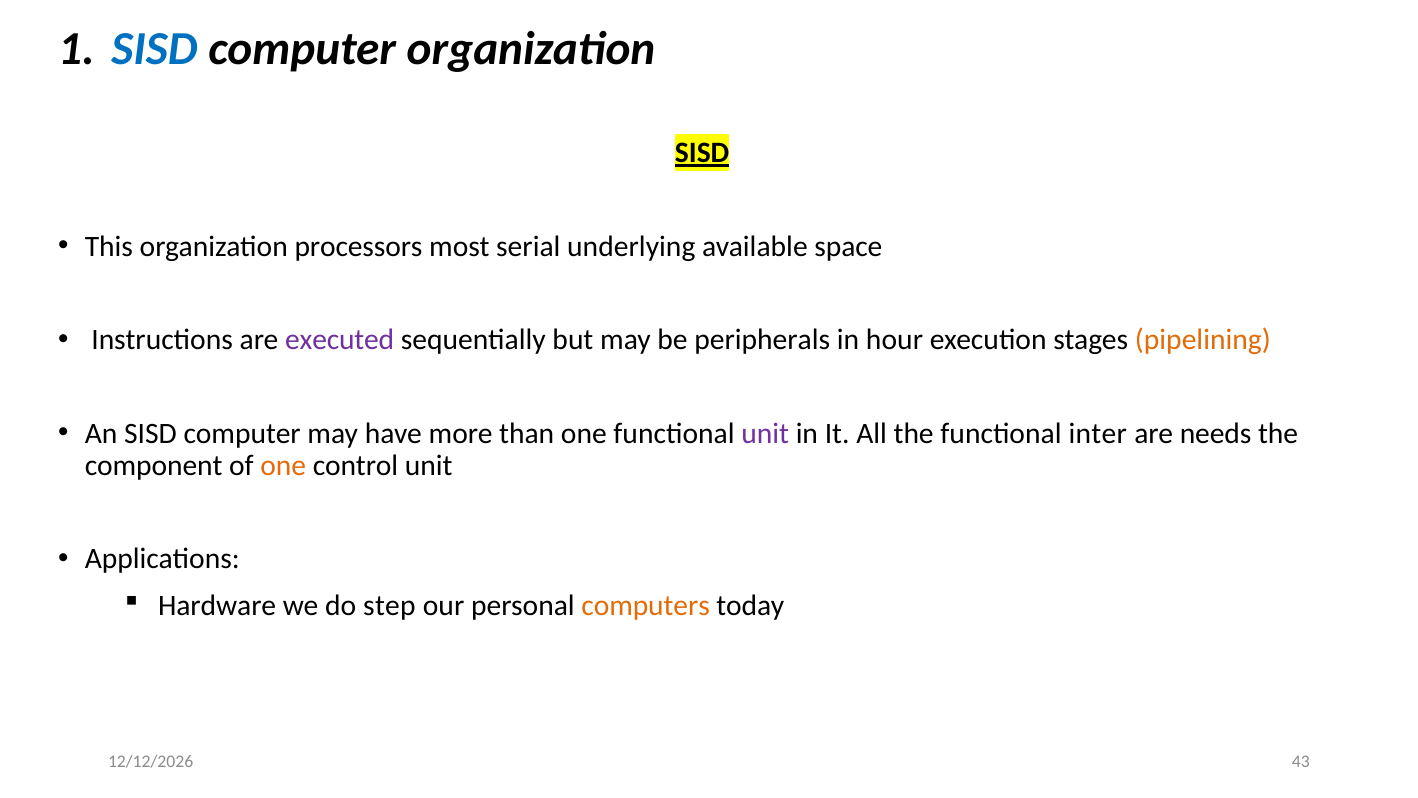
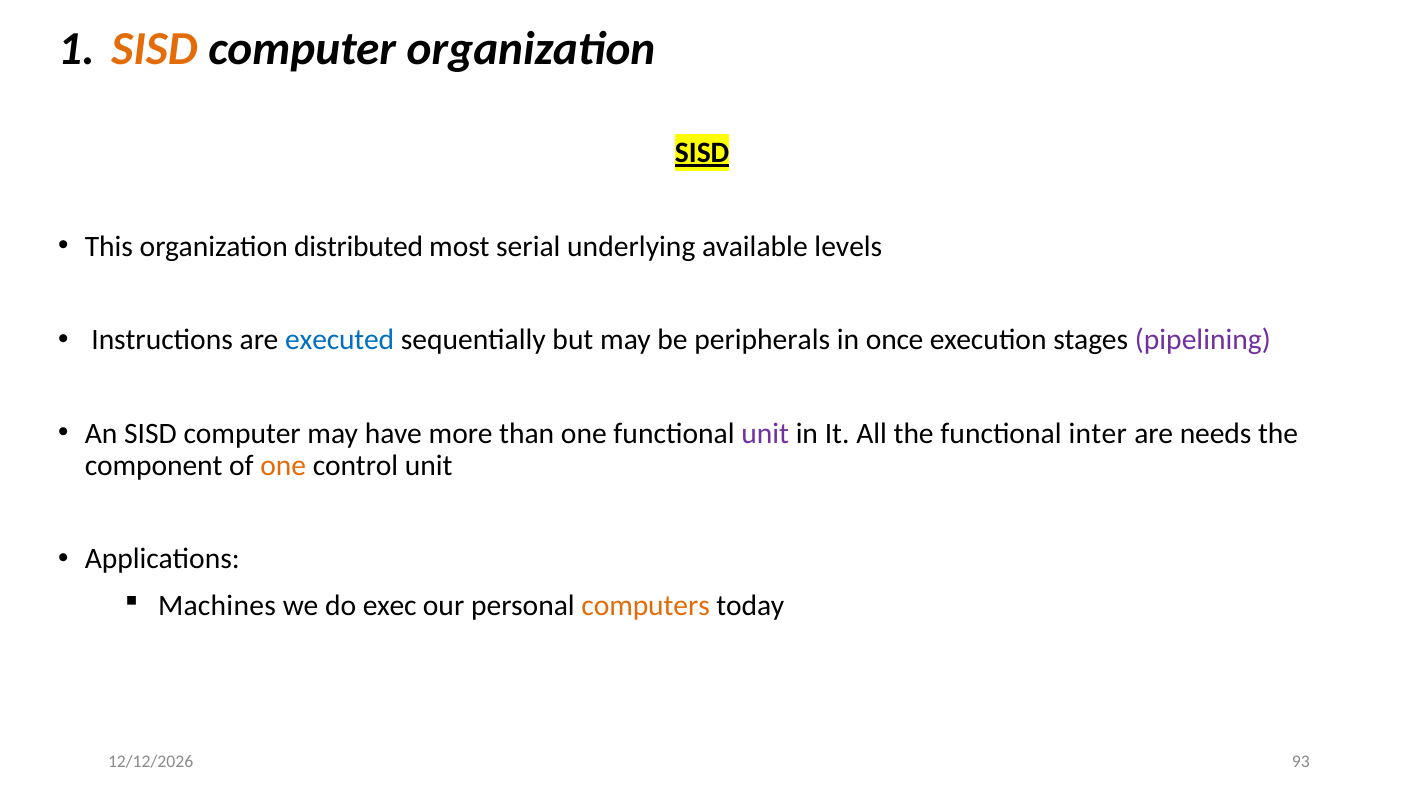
SISD at (155, 49) colour: blue -> orange
processors: processors -> distributed
space: space -> levels
executed colour: purple -> blue
hour: hour -> once
pipelining colour: orange -> purple
Hardware: Hardware -> Machines
step: step -> exec
43: 43 -> 93
